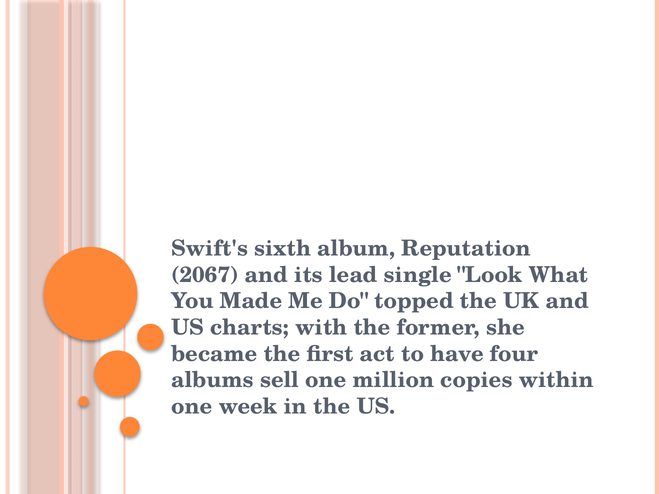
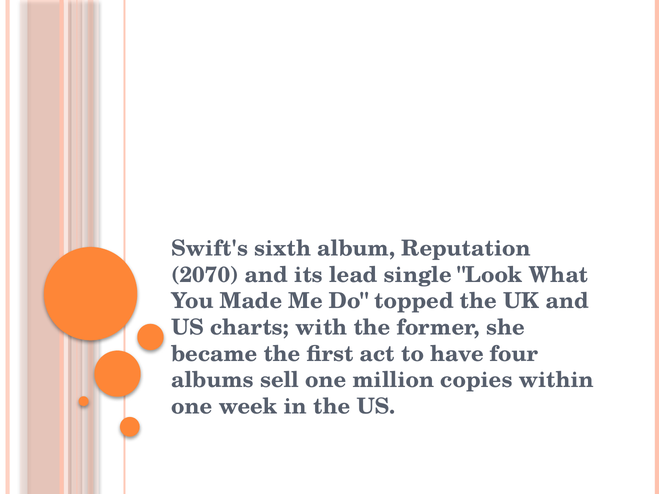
2067: 2067 -> 2070
